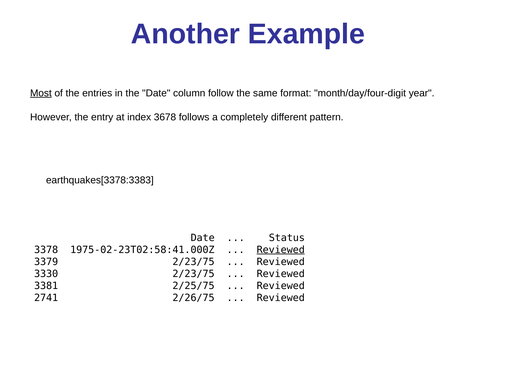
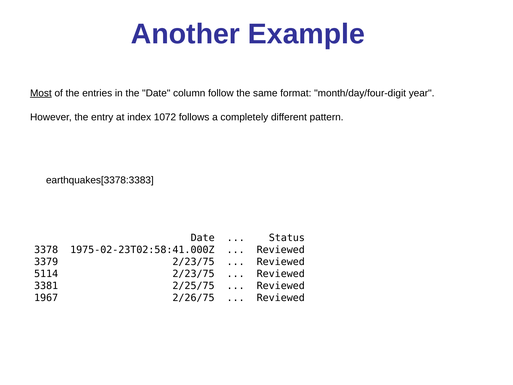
3678: 3678 -> 1072
Reviewed at (281, 250) underline: present -> none
3330: 3330 -> 5114
2741: 2741 -> 1967
